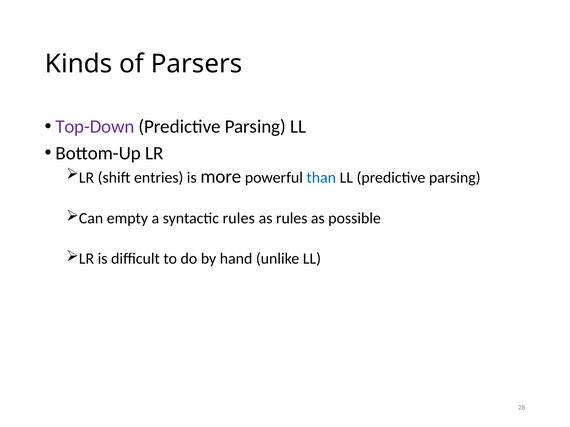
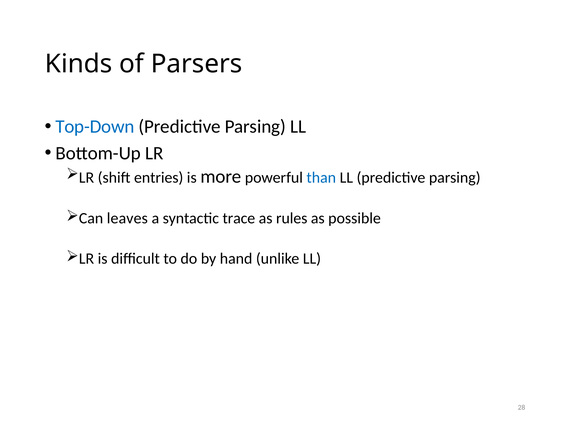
Top-Down colour: purple -> blue
empty: empty -> leaves
syntactic rules: rules -> trace
